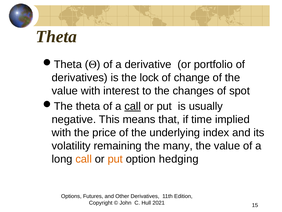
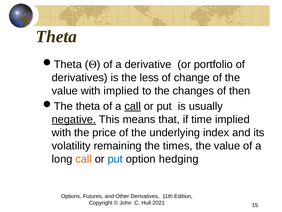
lock: lock -> less
with interest: interest -> implied
spot: spot -> then
negative underline: none -> present
many: many -> times
put at (115, 159) colour: orange -> blue
